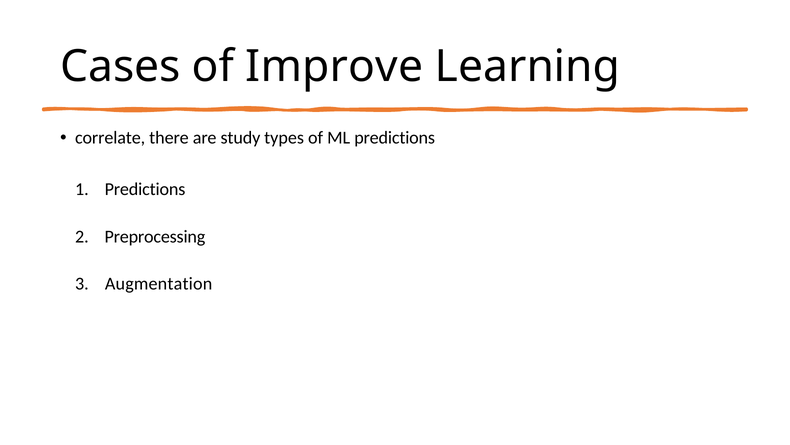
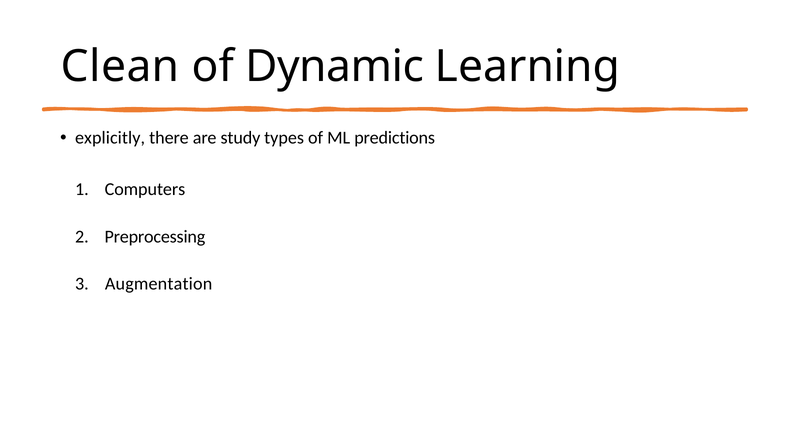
Cases: Cases -> Clean
Improve: Improve -> Dynamic
correlate: correlate -> explicitly
Predictions at (145, 189): Predictions -> Computers
